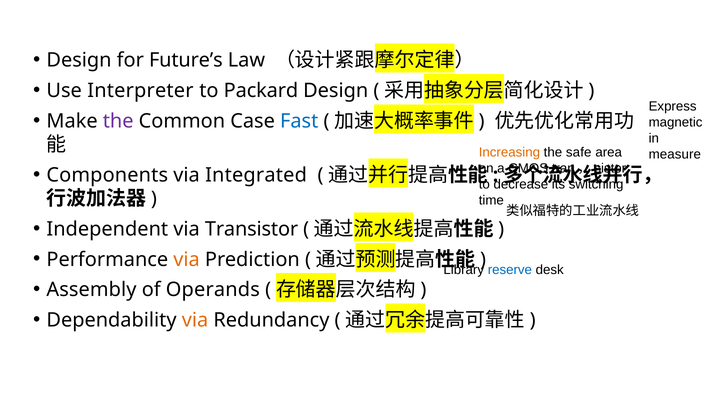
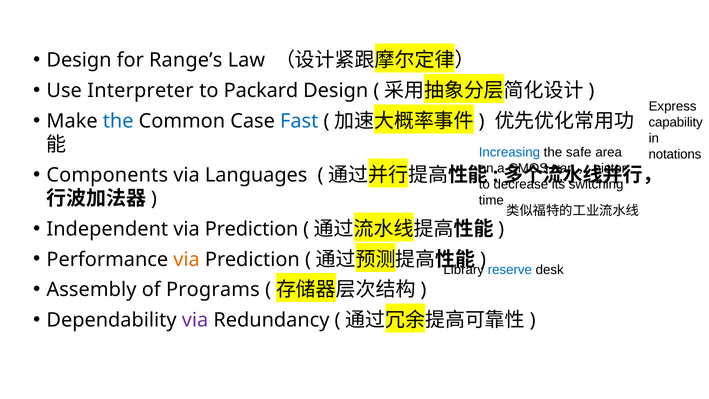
Future’s: Future’s -> Range’s
the at (118, 121) colour: purple -> blue
magnetic: magnetic -> capability
Increasing colour: orange -> blue
measure: measure -> notations
Integrated: Integrated -> Languages
Transistor at (252, 229): Transistor -> Prediction
Operands: Operands -> Programs
via at (195, 320) colour: orange -> purple
